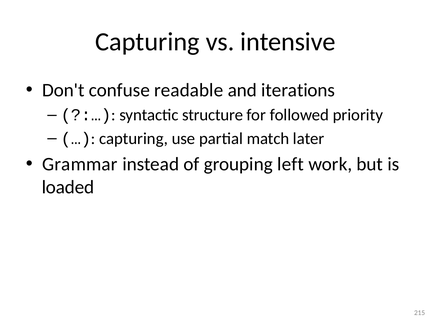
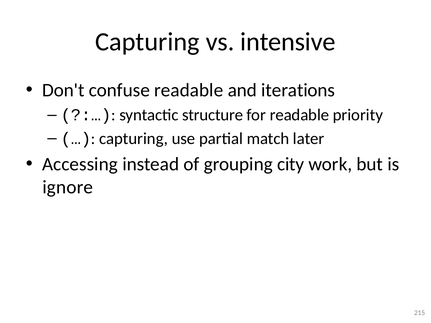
for followed: followed -> readable
Grammar: Grammar -> Accessing
left: left -> city
loaded: loaded -> ignore
